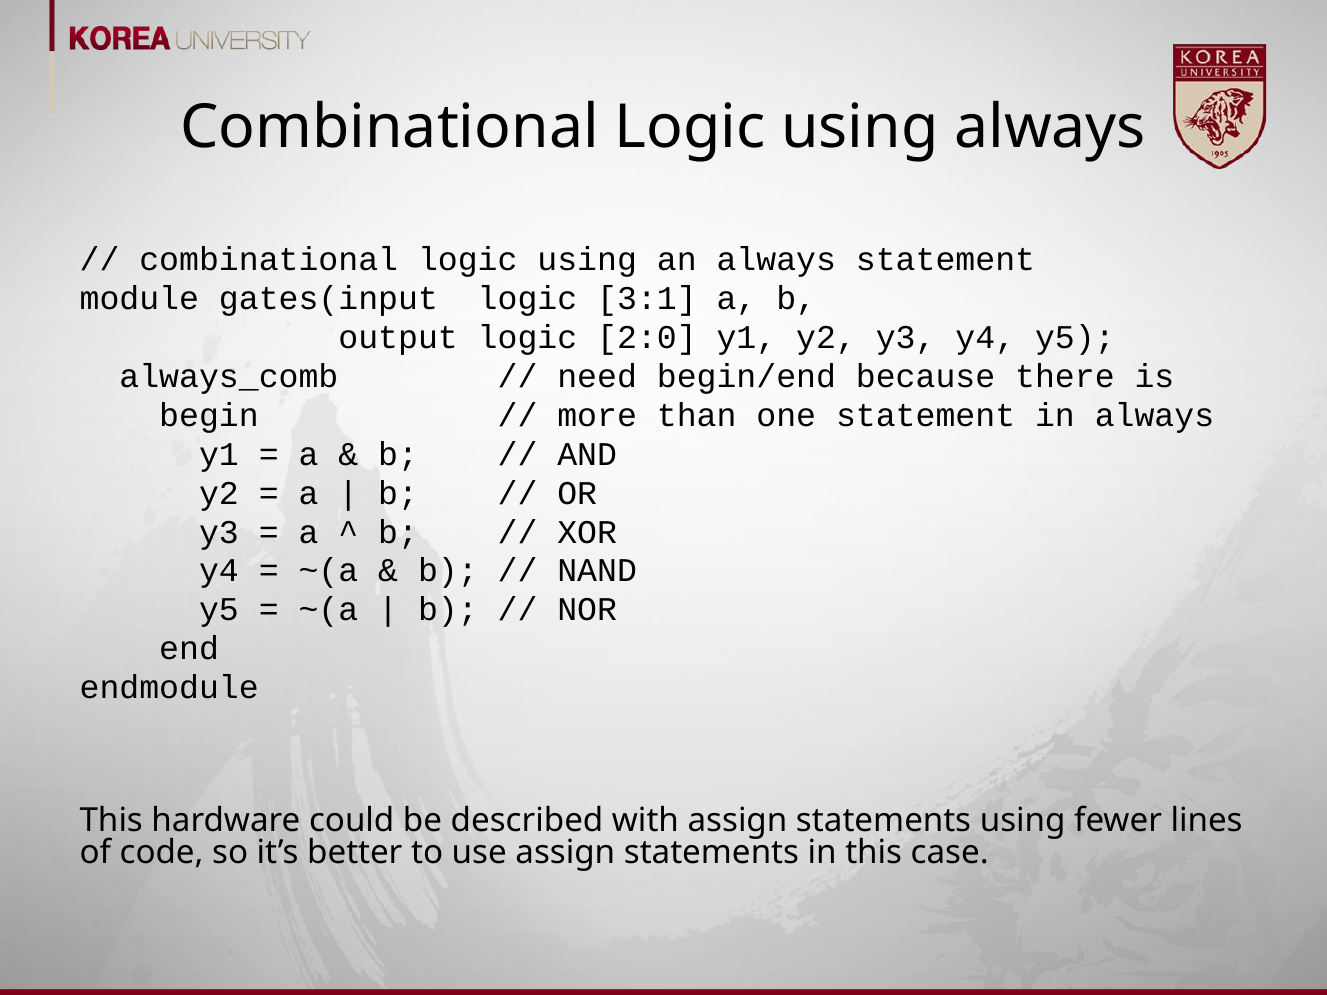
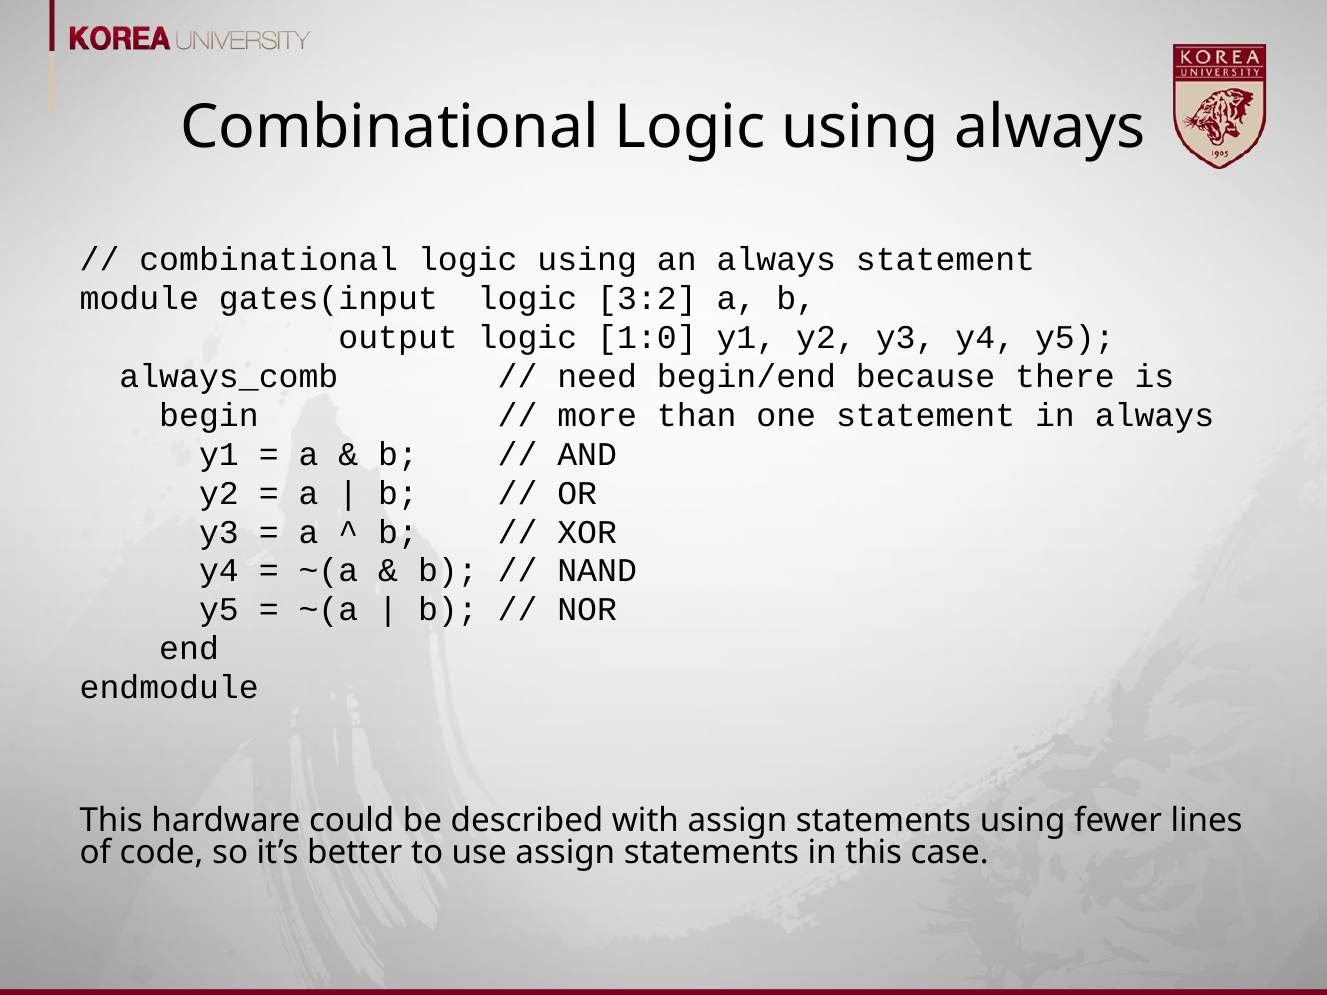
3:1: 3:1 -> 3:2
2:0: 2:0 -> 1:0
